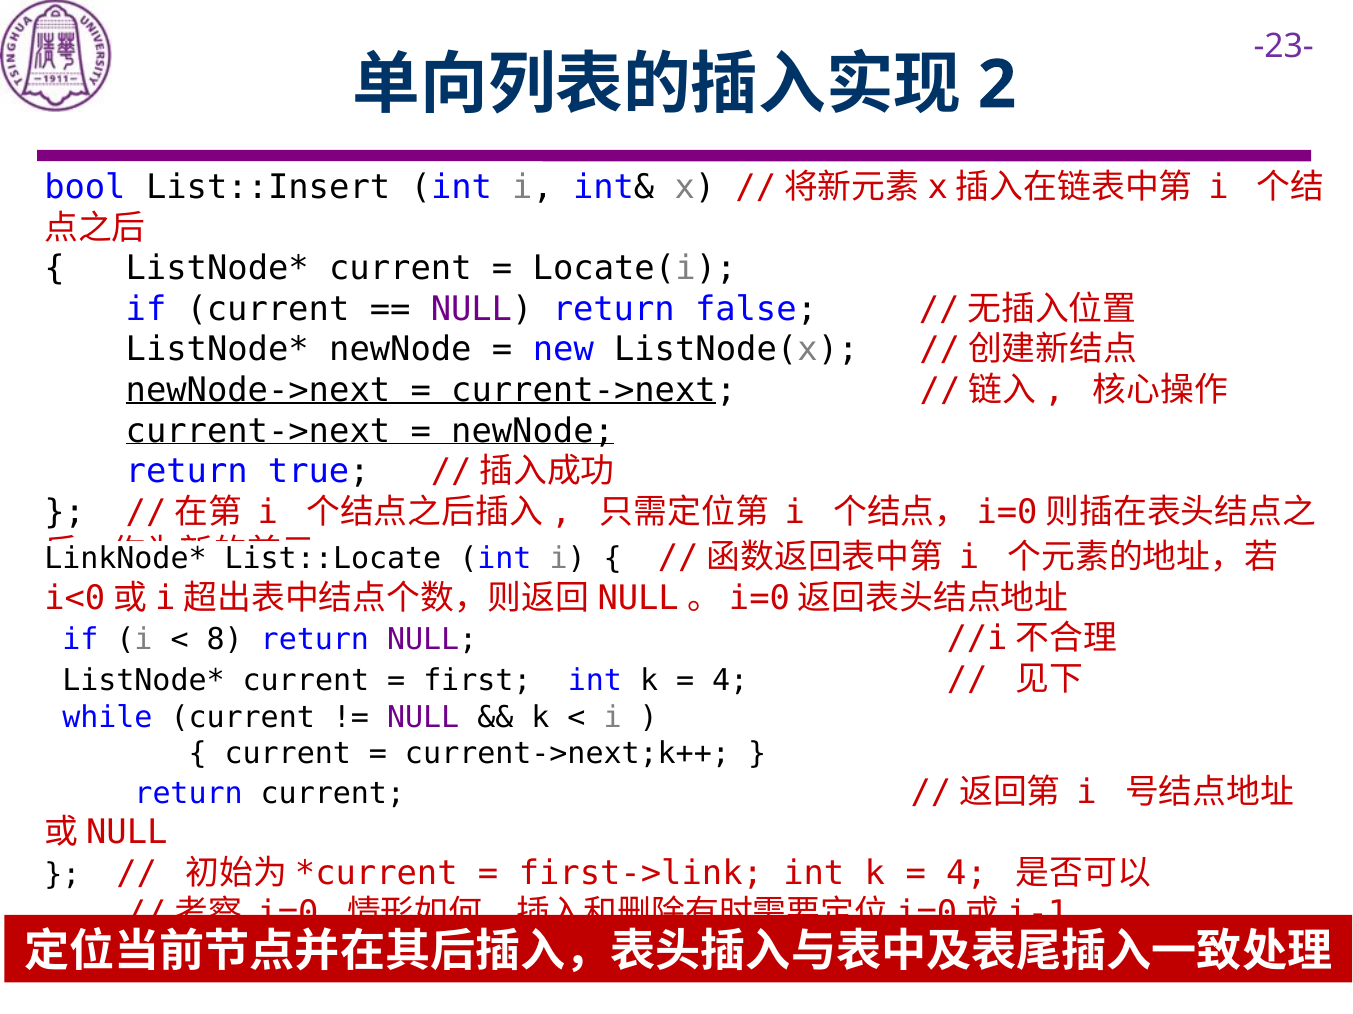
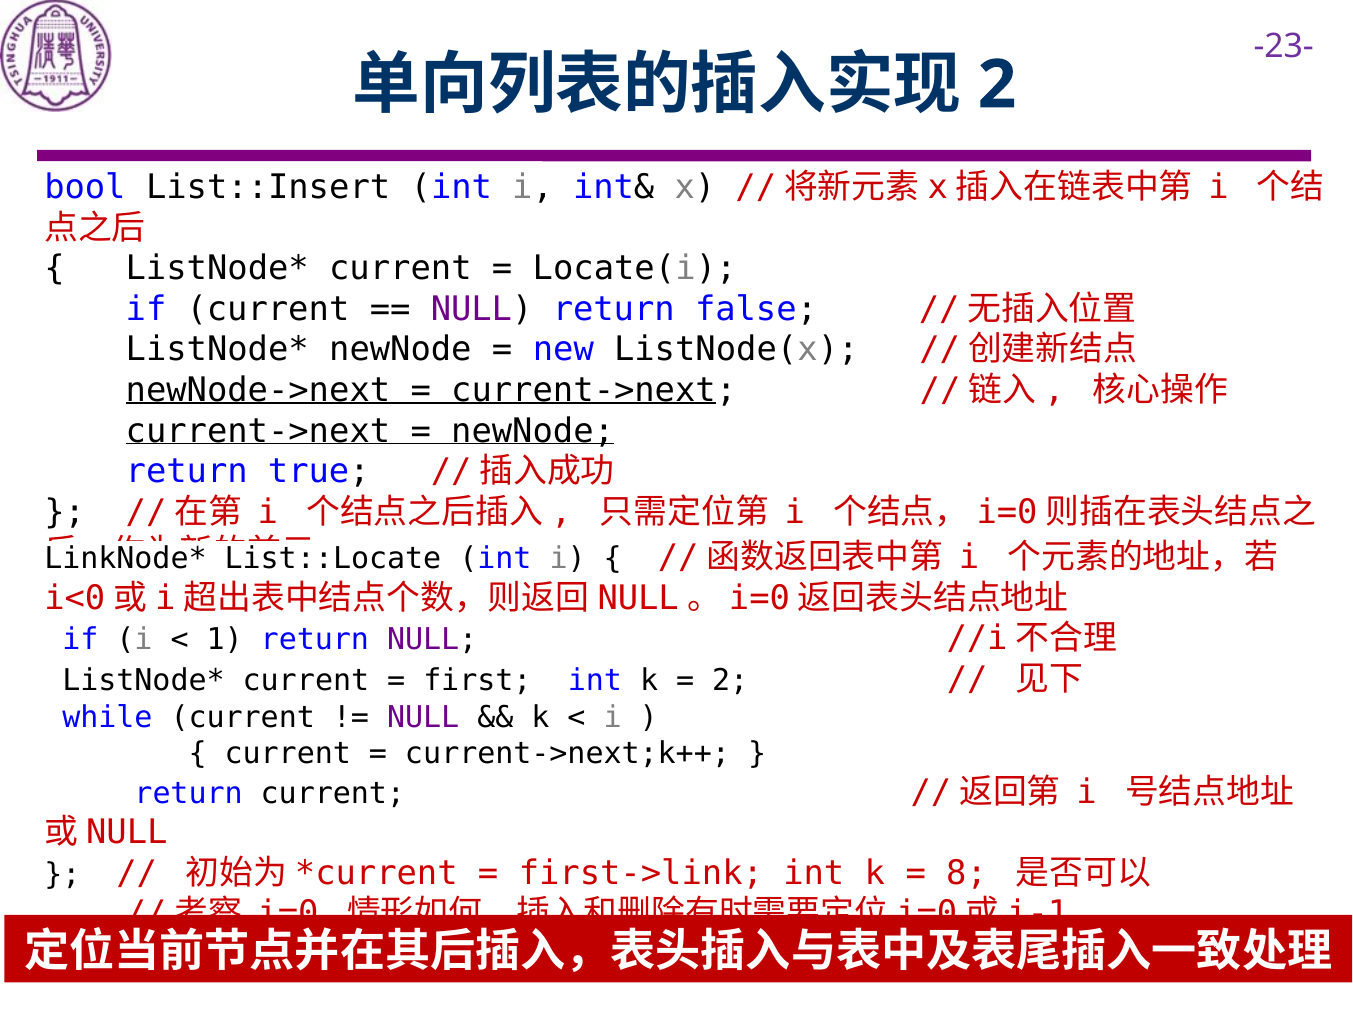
8: 8 -> 1
4 at (730, 681): 4 -> 2
4 at (966, 874): 4 -> 8
